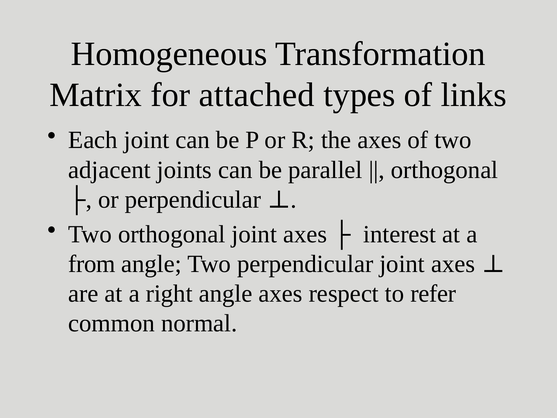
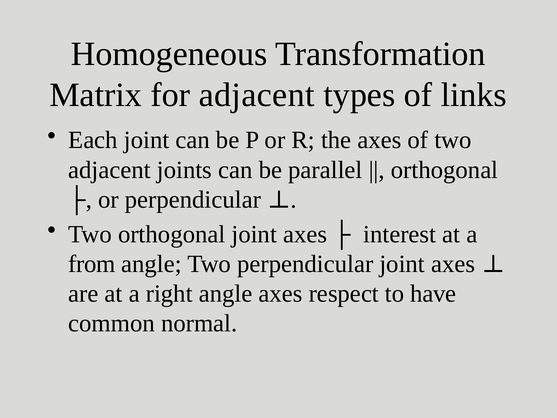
for attached: attached -> adjacent
refer: refer -> have
